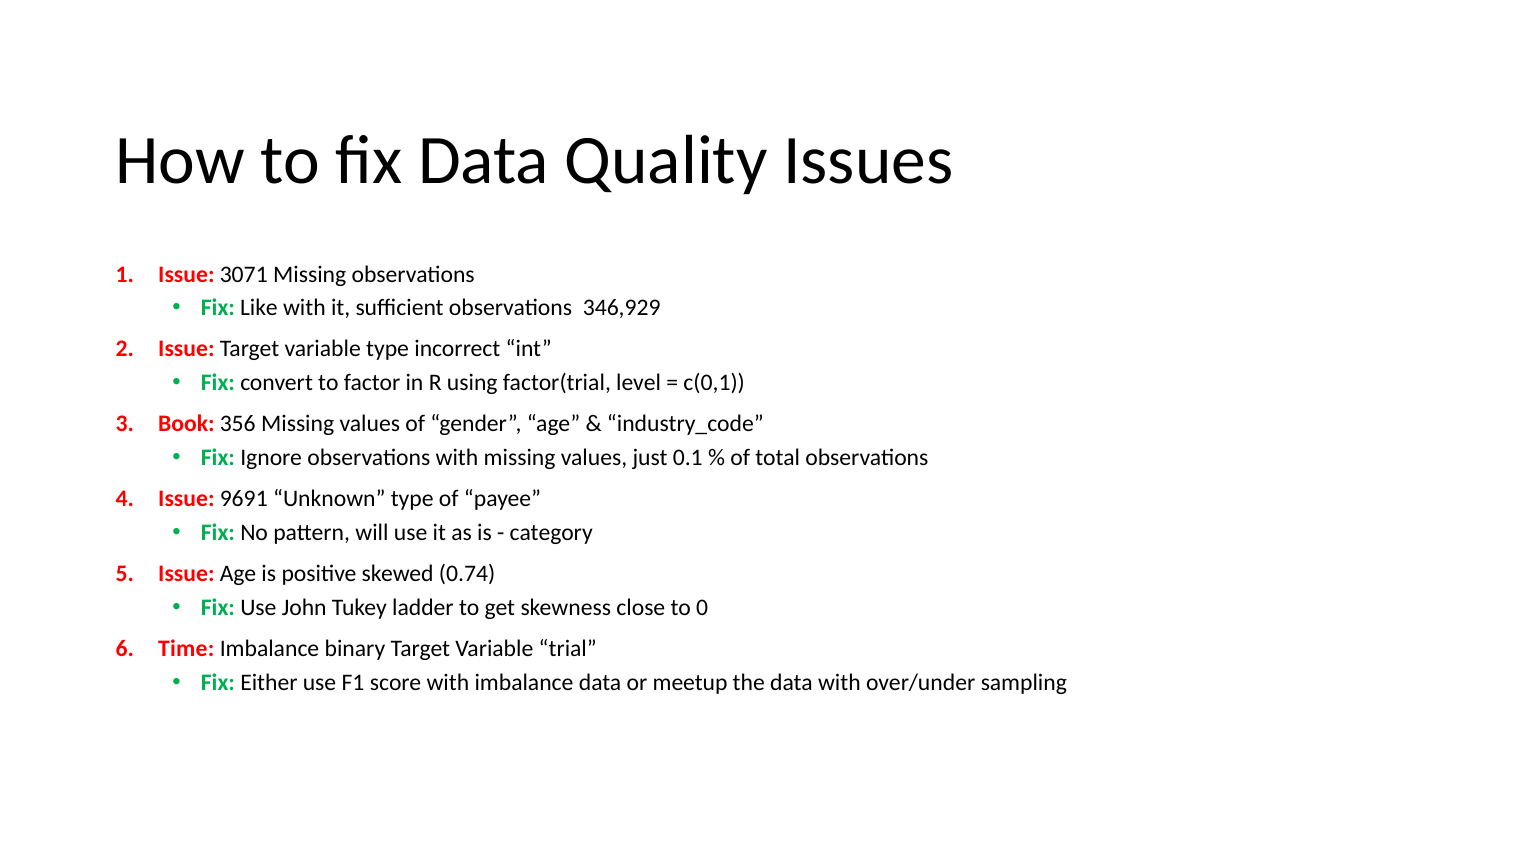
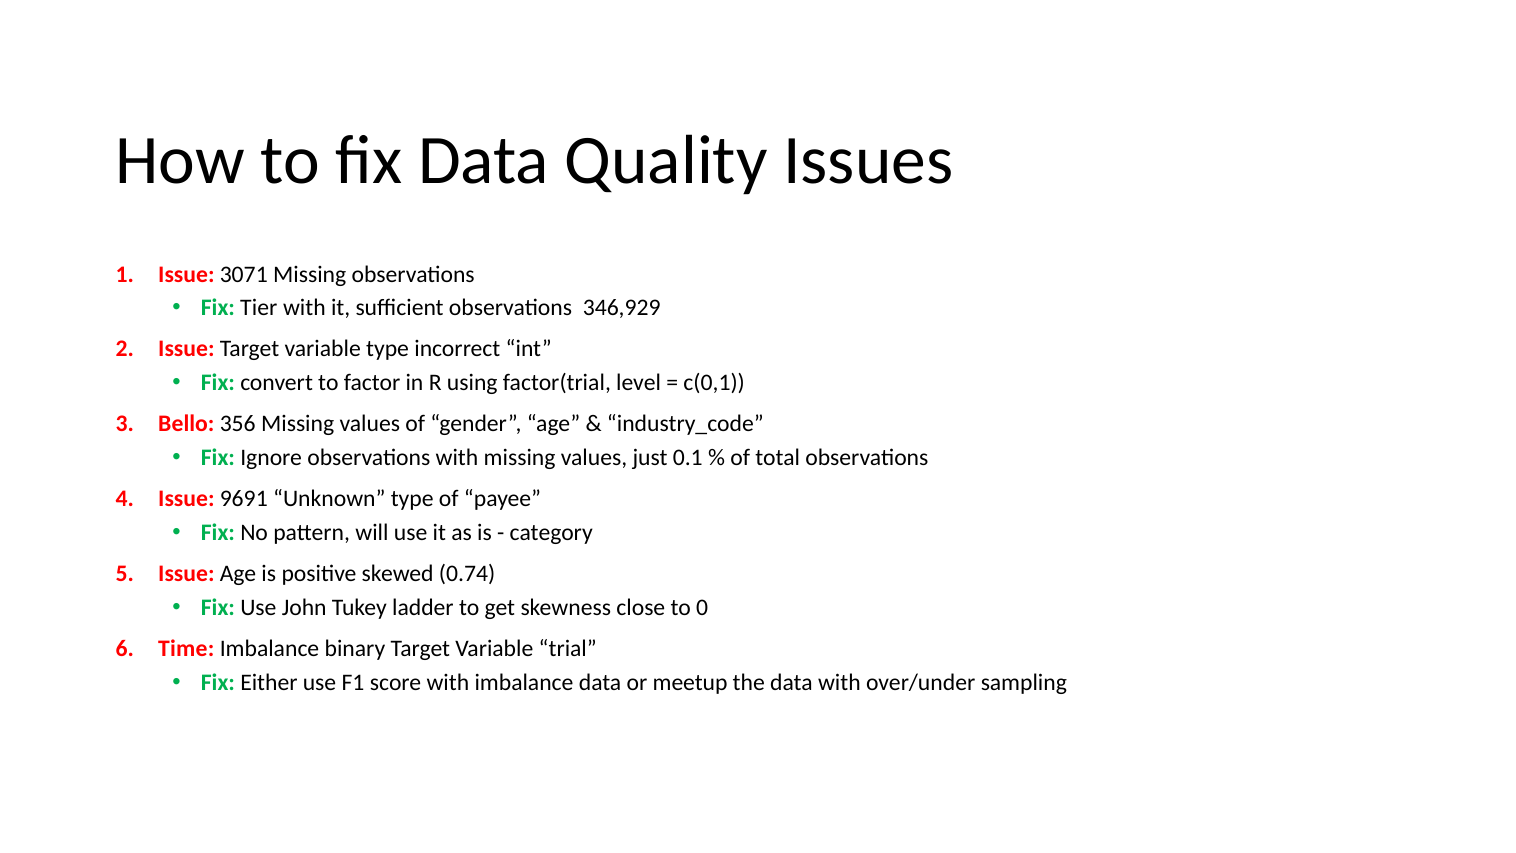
Like: Like -> Tier
Book: Book -> Bello
